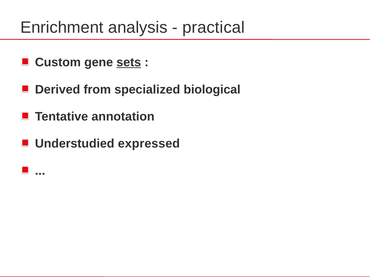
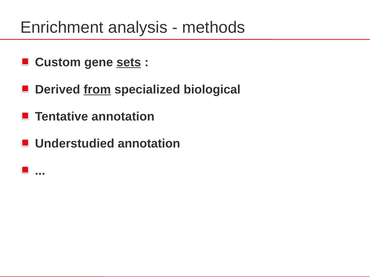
practical: practical -> methods
from underline: none -> present
Understudied expressed: expressed -> annotation
